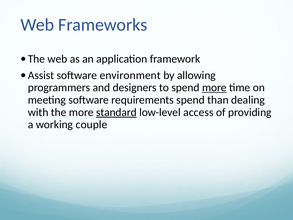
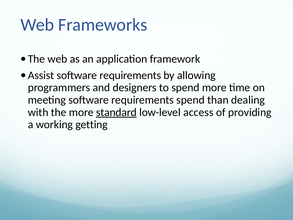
Assist software environment: environment -> requirements
more at (214, 88) underline: present -> none
couple: couple -> getting
